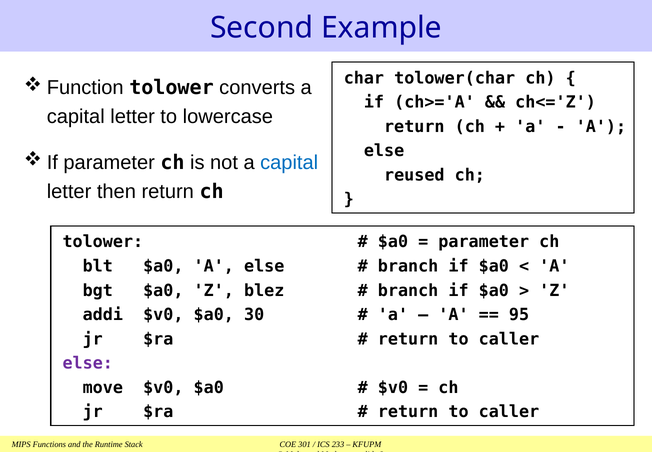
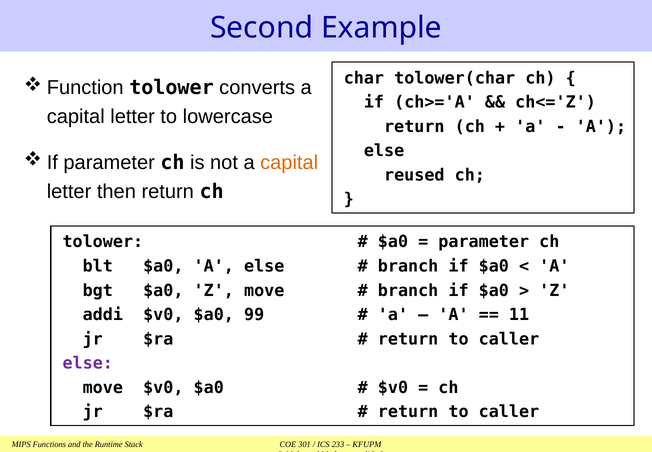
capital at (289, 162) colour: blue -> orange
Z blez: blez -> move
30: 30 -> 99
95: 95 -> 11
